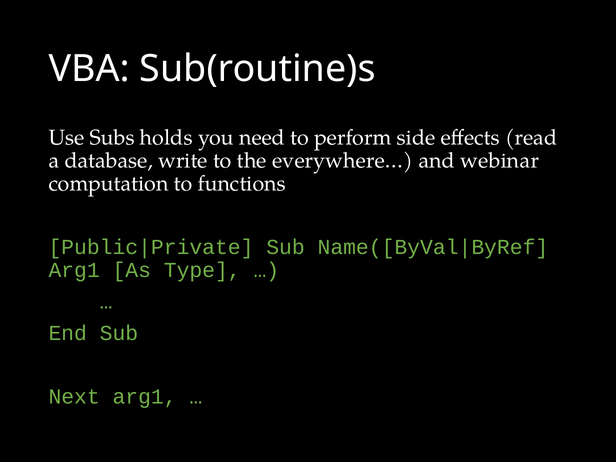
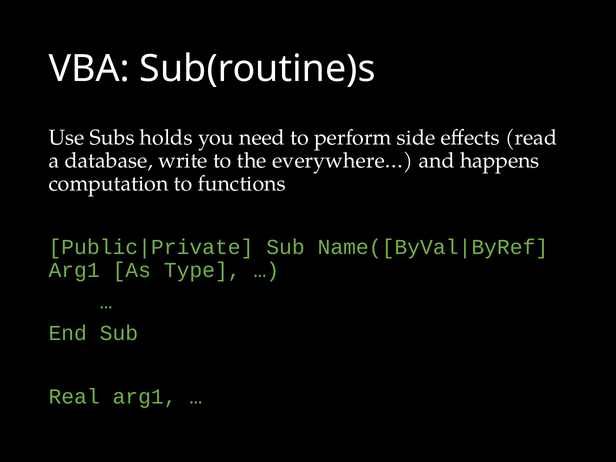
webinar: webinar -> happens
Next: Next -> Real
